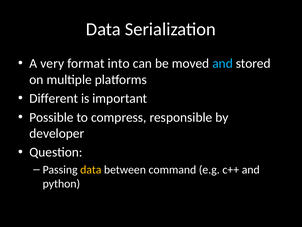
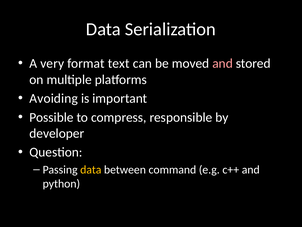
into: into -> text
and at (223, 63) colour: light blue -> pink
Different: Different -> Avoiding
